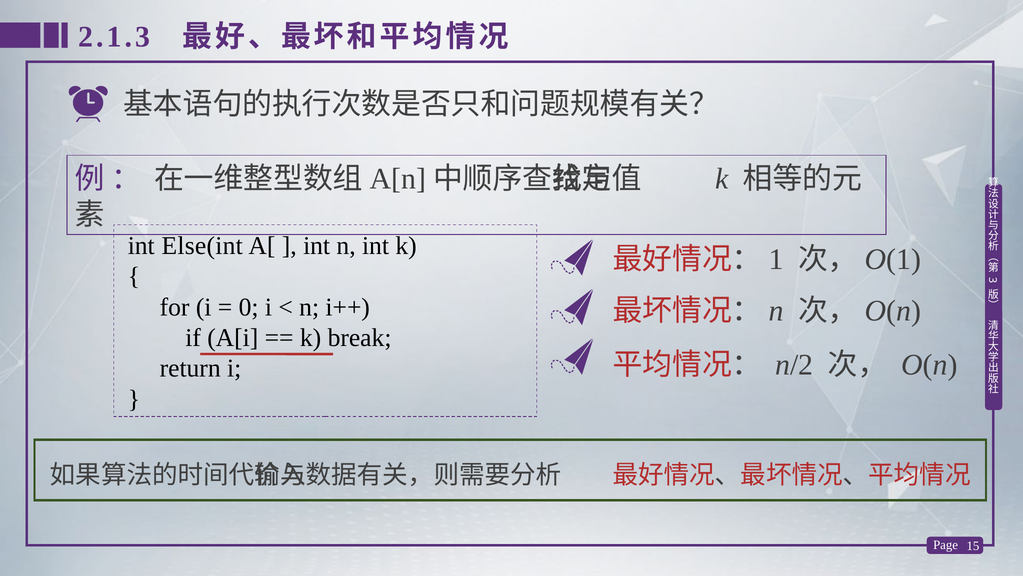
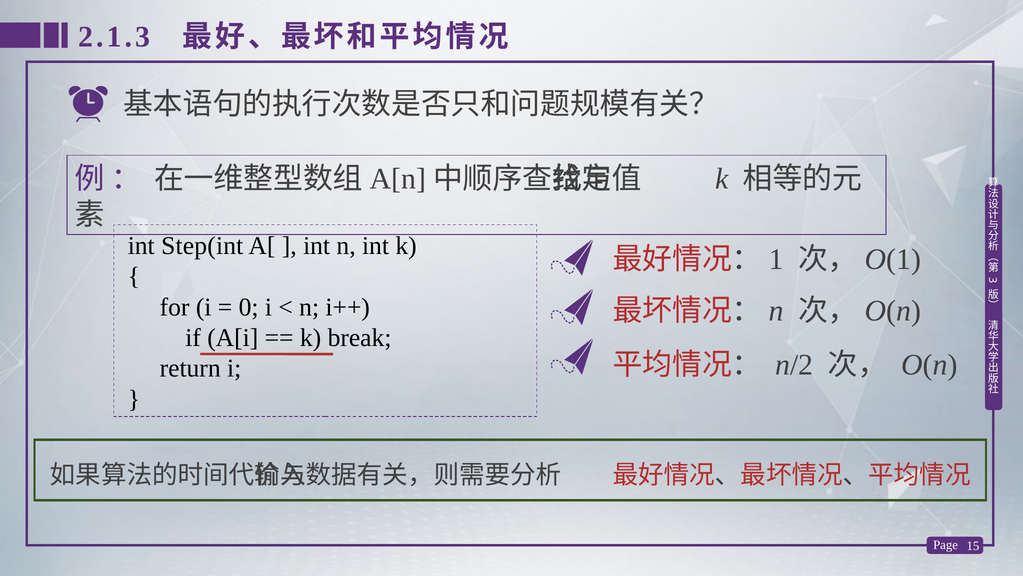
Else(int: Else(int -> Step(int
